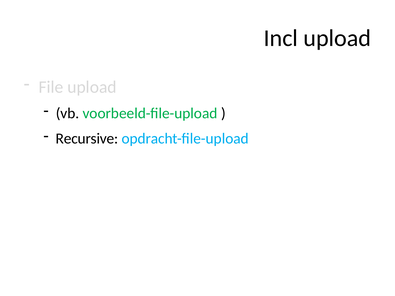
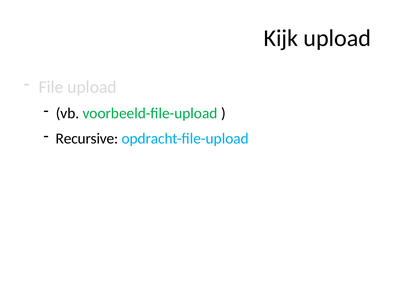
Incl: Incl -> Kijk
